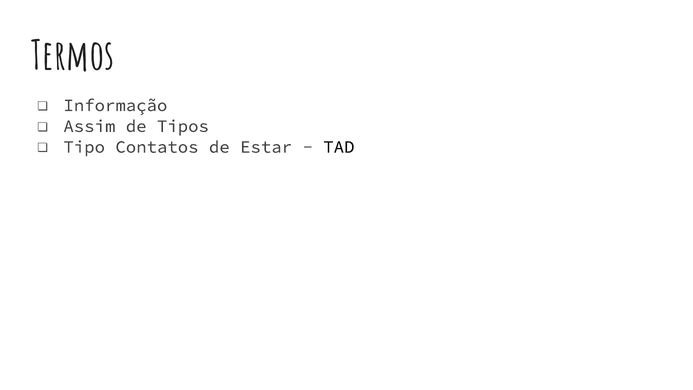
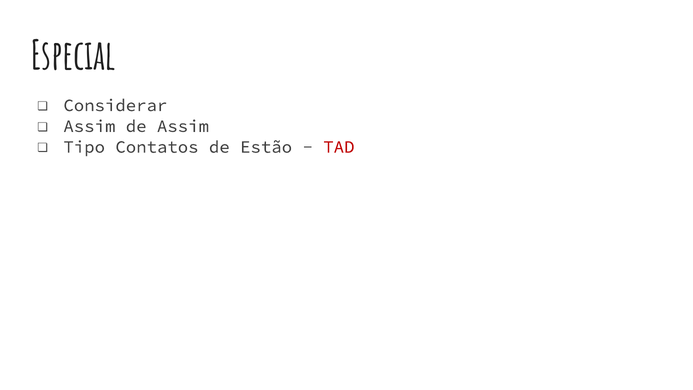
Termos: Termos -> Especial
Informação: Informação -> Considerar
de Tipos: Tipos -> Assim
Estar: Estar -> Estão
TAD colour: black -> red
